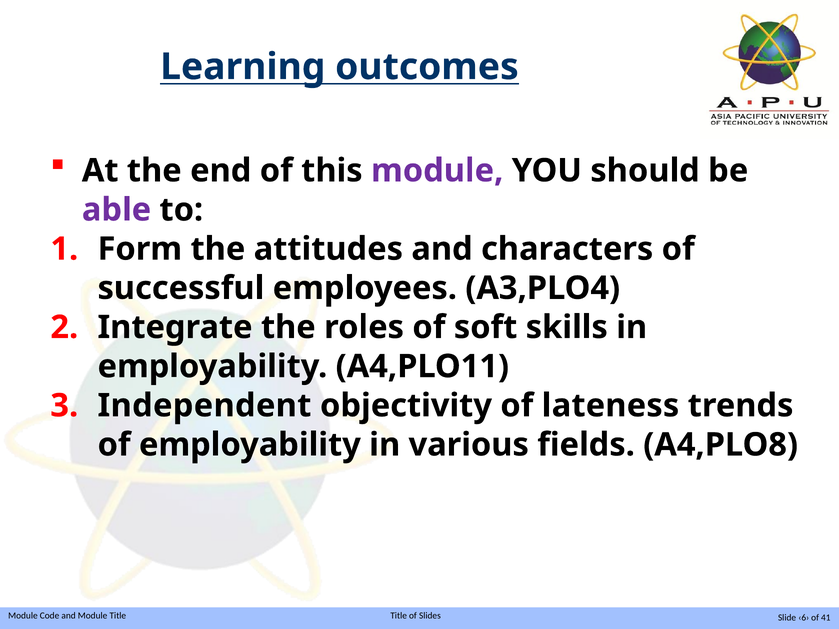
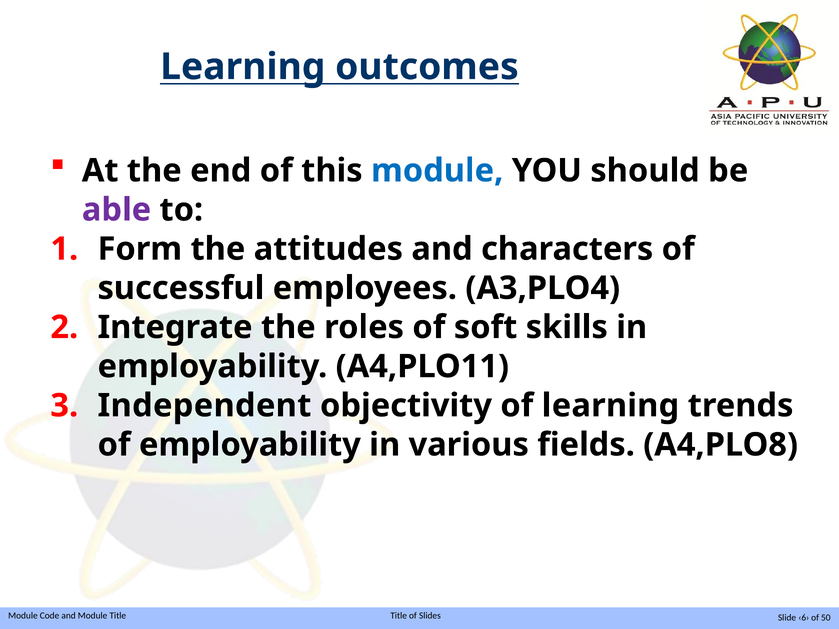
module at (437, 171) colour: purple -> blue
of lateness: lateness -> learning
41: 41 -> 50
